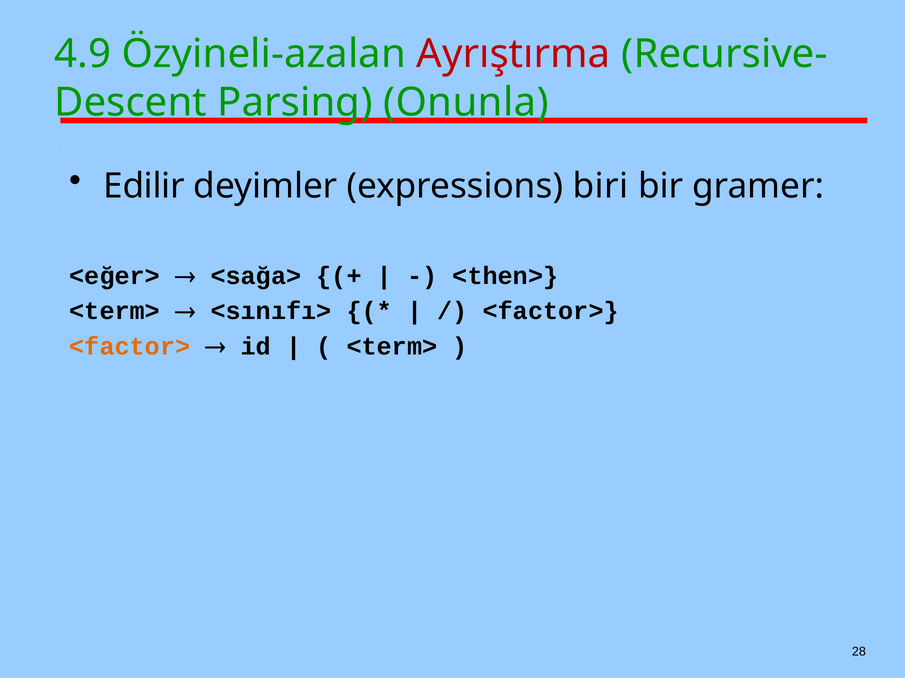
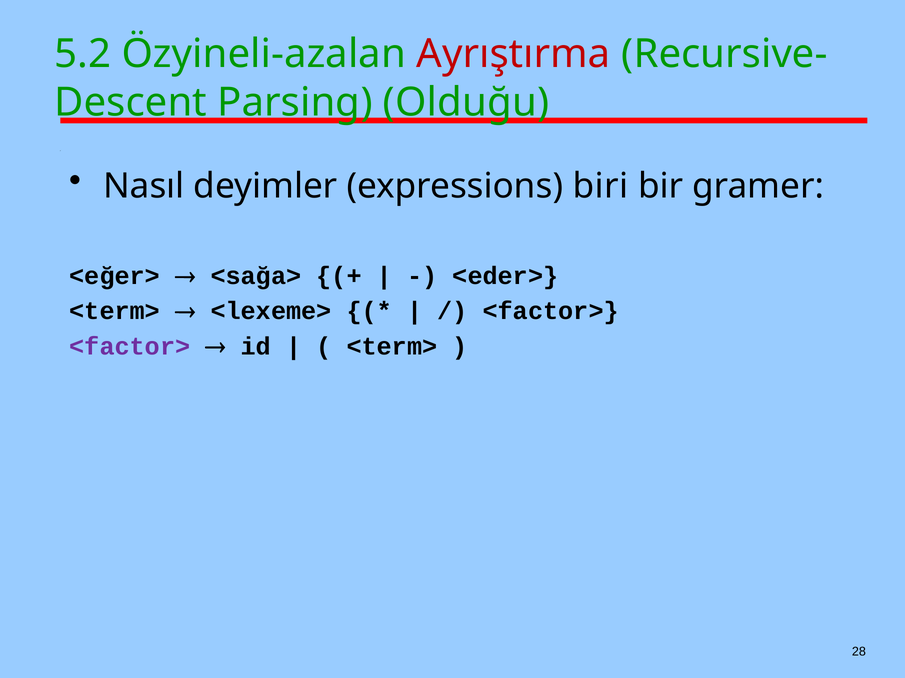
4.9: 4.9 -> 5.2
Onunla: Onunla -> Olduğu
Edilir: Edilir -> Nasıl
<then>: <then> -> <eder>
<sınıfı>: <sınıfı> -> <lexeme>
<factor> at (130, 347) colour: orange -> purple
